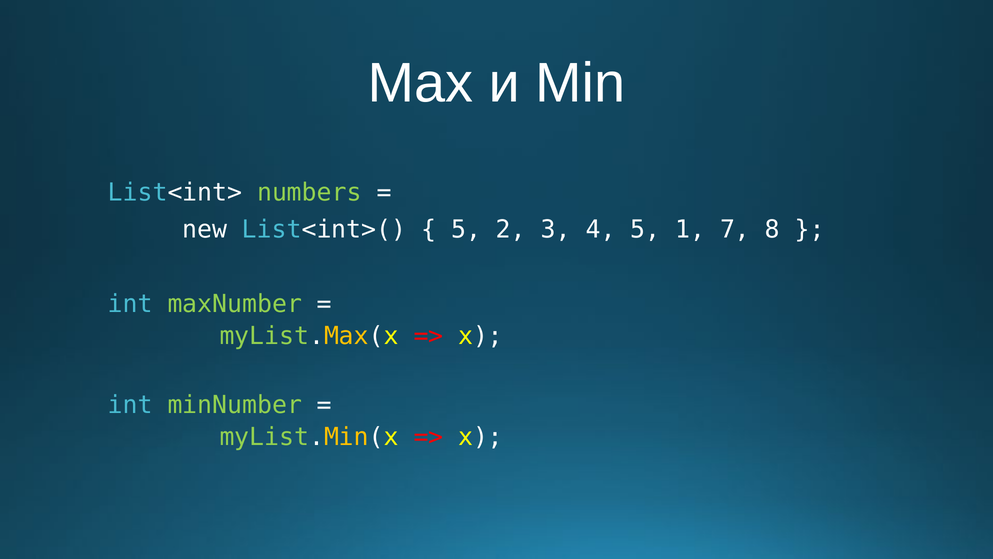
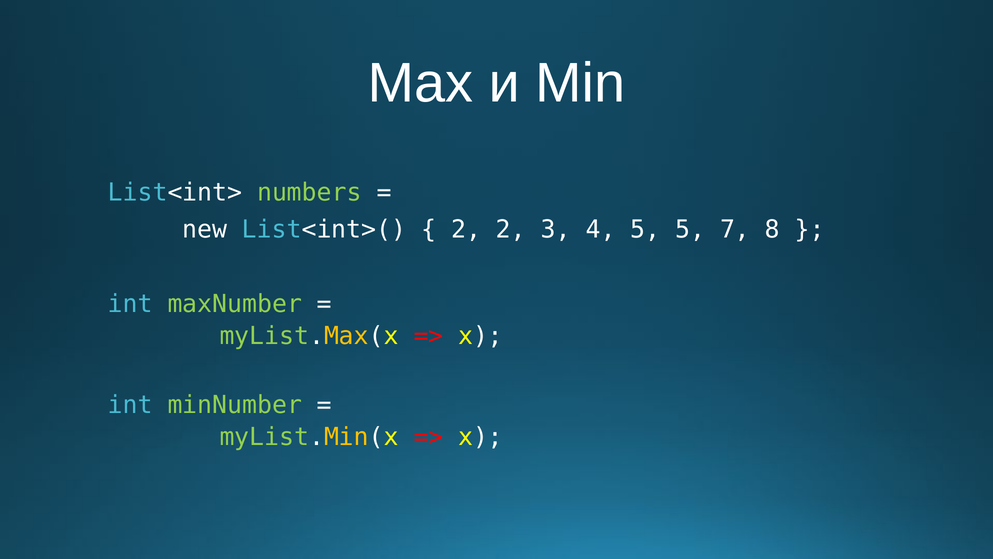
5 at (466, 230): 5 -> 2
5 1: 1 -> 5
